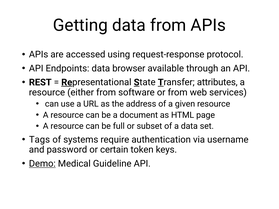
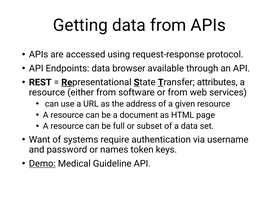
Tags: Tags -> Want
certain: certain -> names
